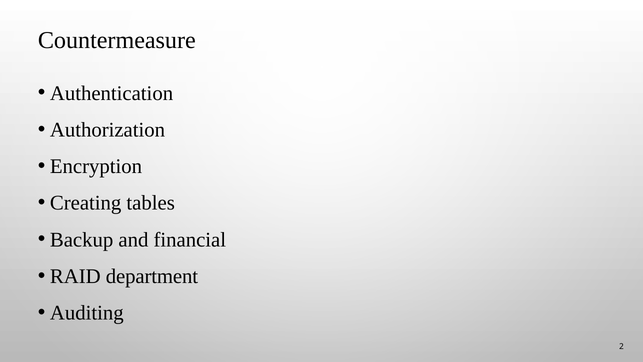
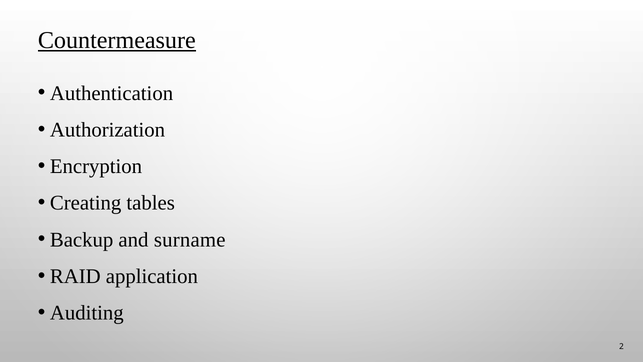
Countermeasure underline: none -> present
financial: financial -> surname
department: department -> application
